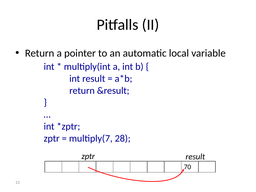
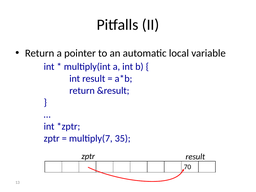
28: 28 -> 35
